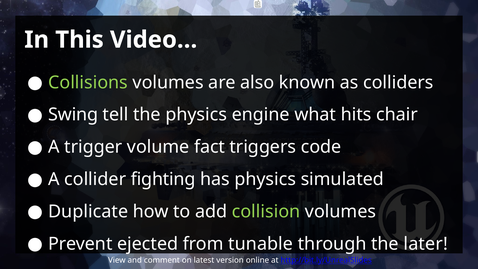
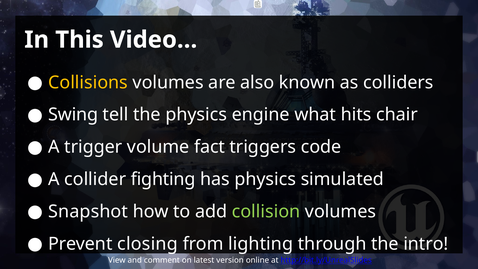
Collisions colour: light green -> yellow
Duplicate: Duplicate -> Snapshot
ejected: ejected -> closing
tunable: tunable -> lighting
later: later -> intro
